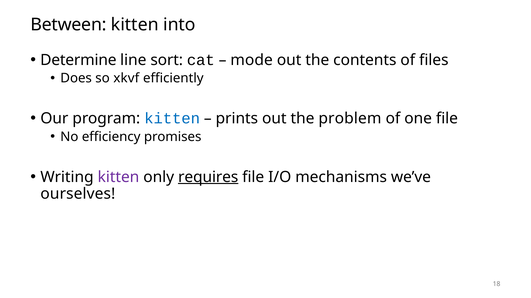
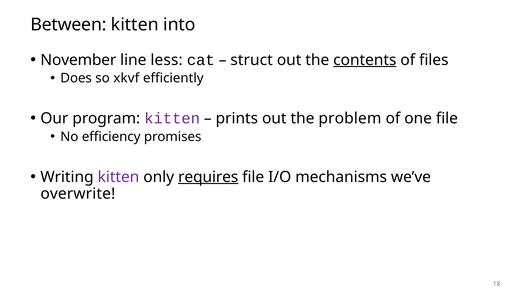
Determine: Determine -> November
sort: sort -> less
mode: mode -> struct
contents underline: none -> present
kitten at (172, 119) colour: blue -> purple
ourselves: ourselves -> overwrite
